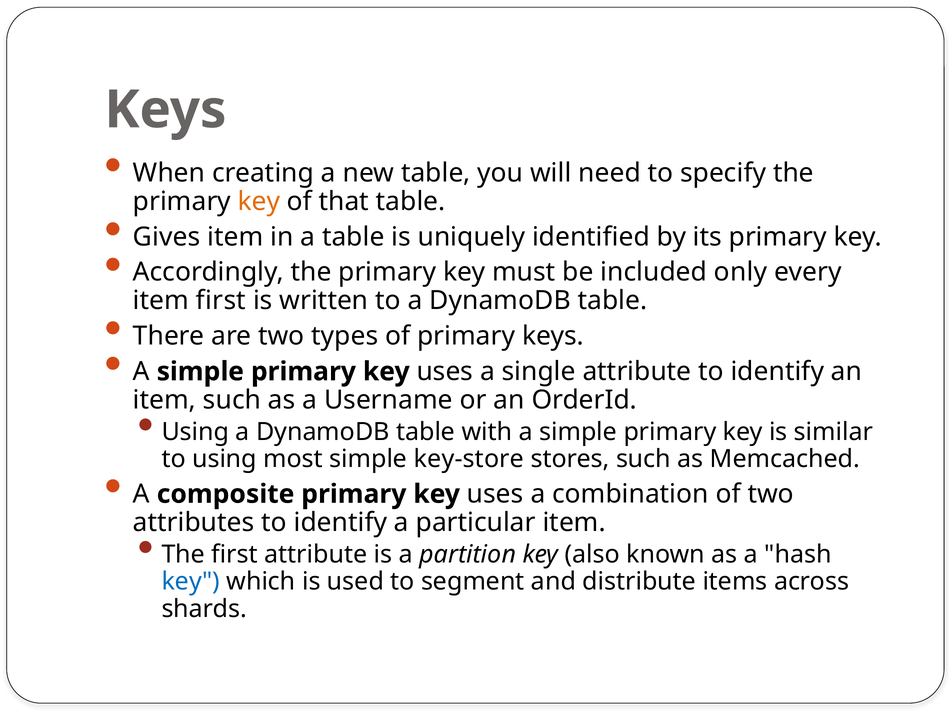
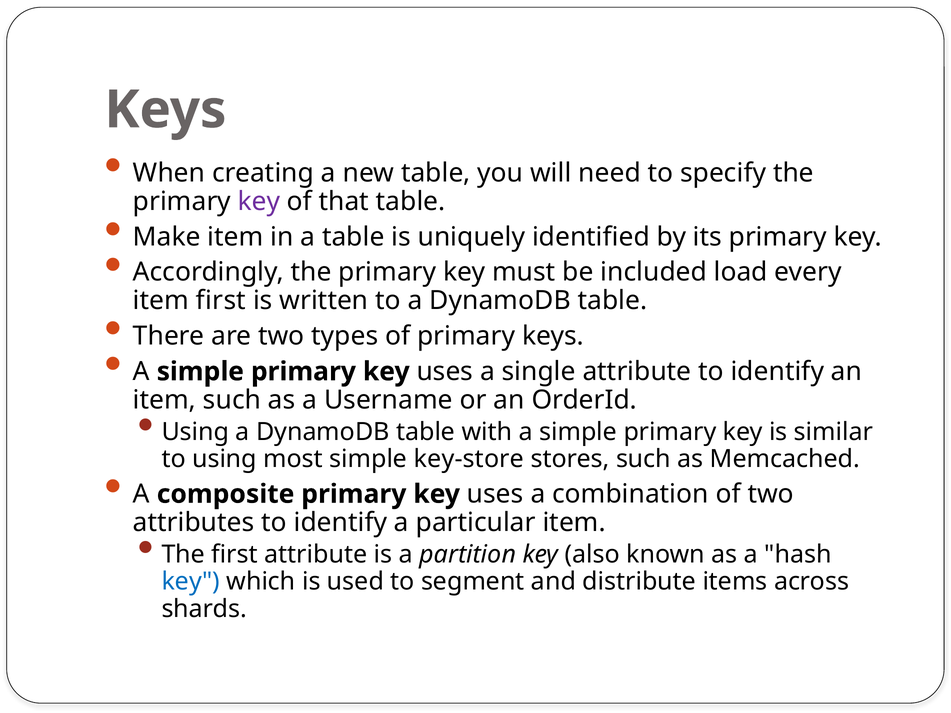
key at (259, 202) colour: orange -> purple
Gives: Gives -> Make
only: only -> load
